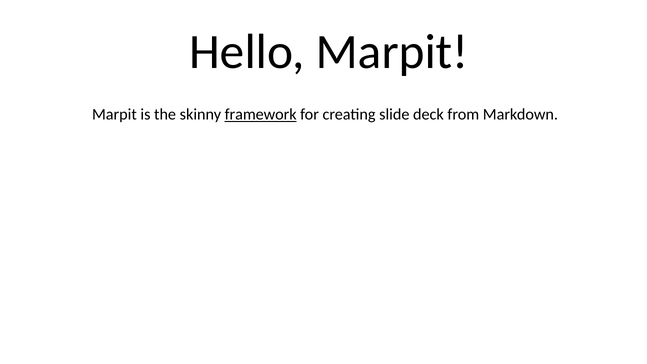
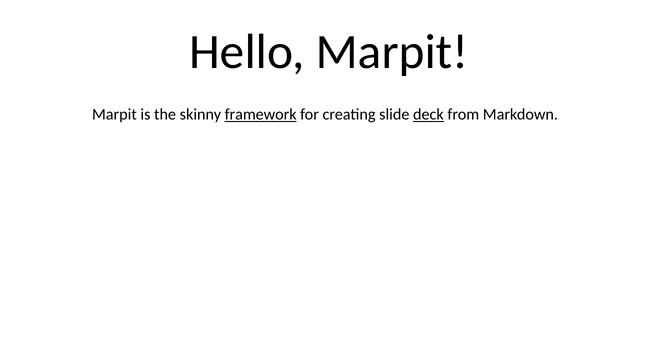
deck underline: none -> present
